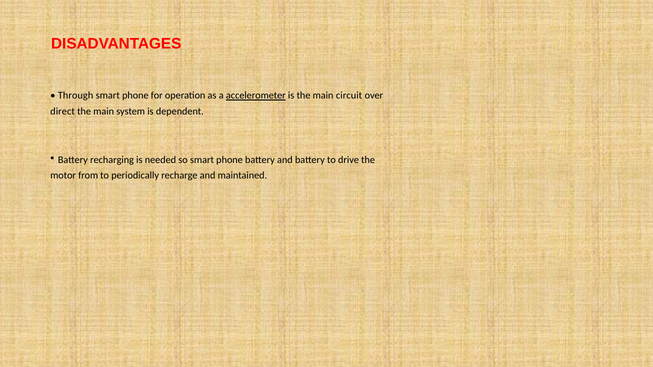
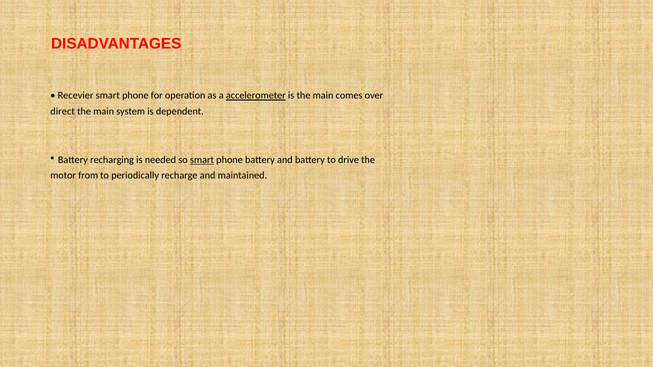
Through: Through -> Recevier
circuit: circuit -> comes
smart at (202, 160) underline: none -> present
